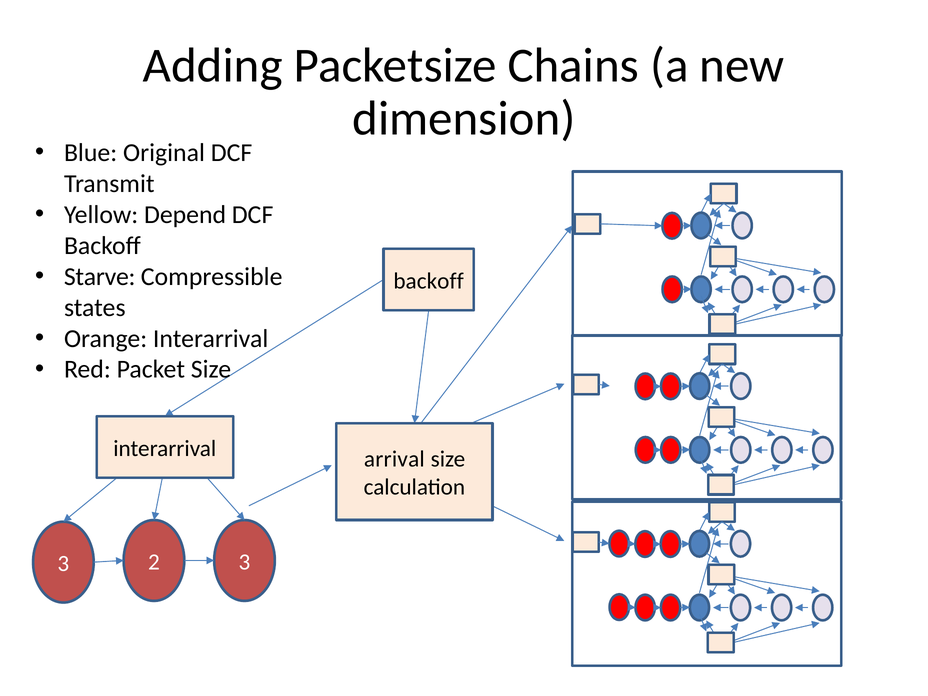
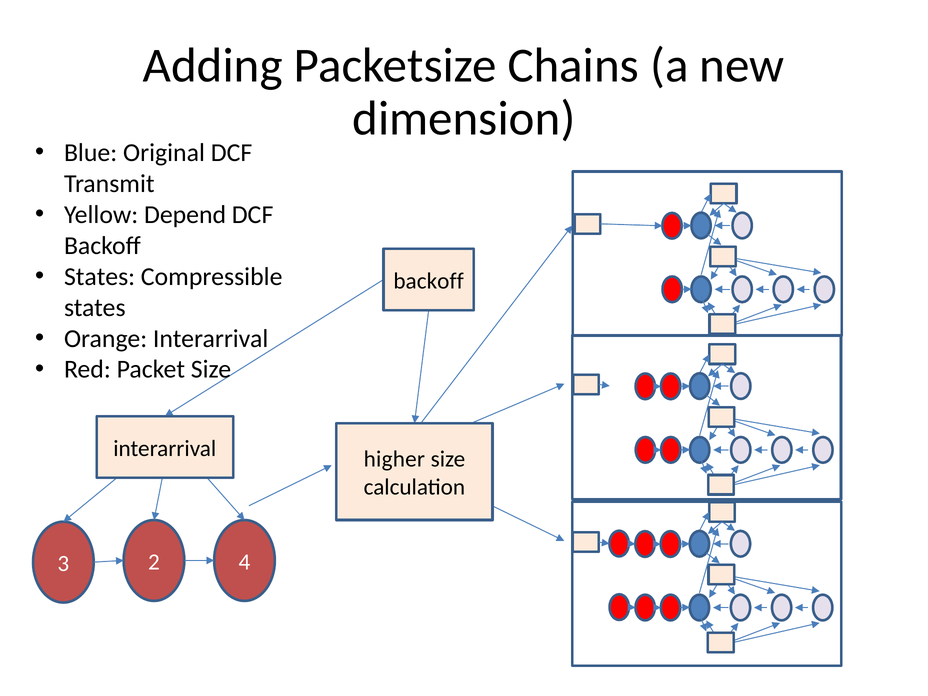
Starve at (100, 277): Starve -> States
arrival: arrival -> higher
2 3: 3 -> 4
